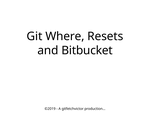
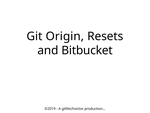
Where: Where -> Origin
